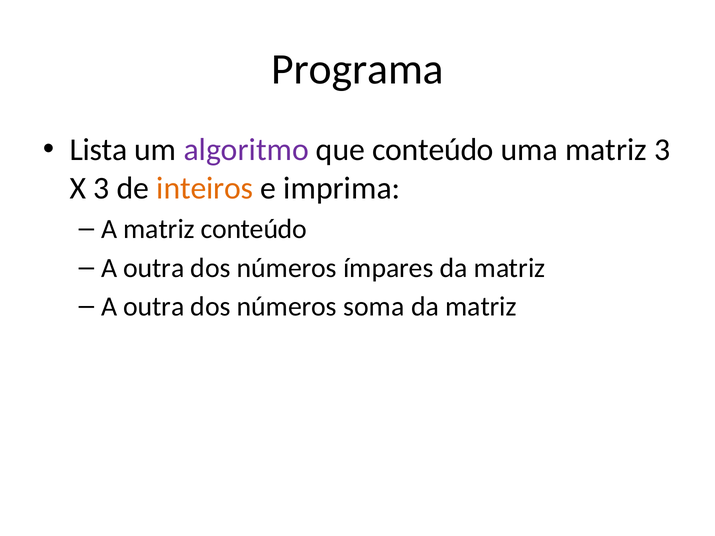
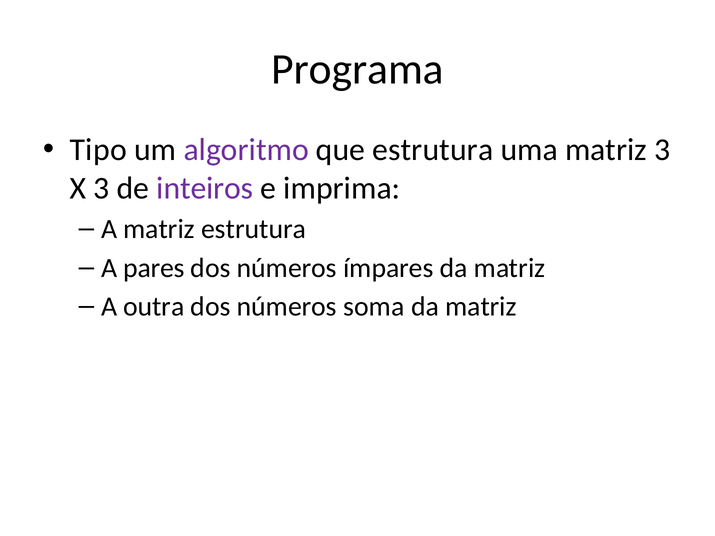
Lista: Lista -> Tipo
que conteúdo: conteúdo -> estrutura
inteiros colour: orange -> purple
matriz conteúdo: conteúdo -> estrutura
outra at (154, 268): outra -> pares
